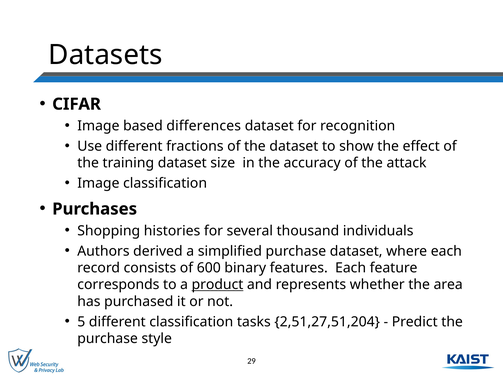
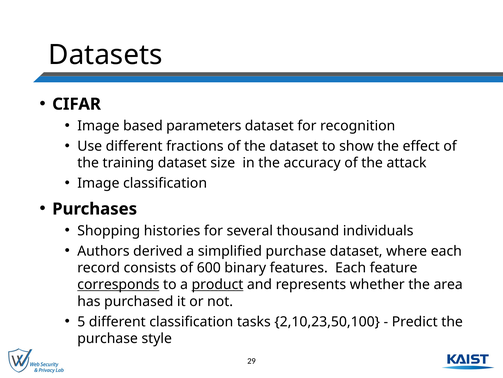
differences: differences -> parameters
corresponds underline: none -> present
2,51,27,51,204: 2,51,27,51,204 -> 2,10,23,50,100
